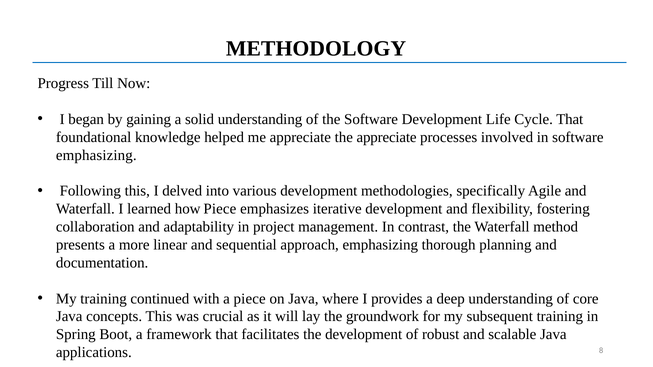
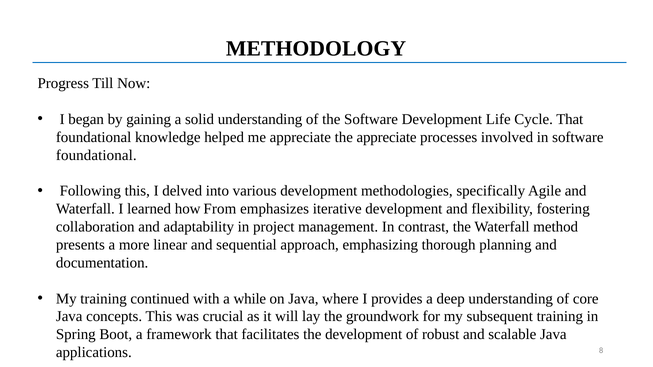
emphasizing at (96, 155): emphasizing -> foundational
how Piece: Piece -> From
a piece: piece -> while
